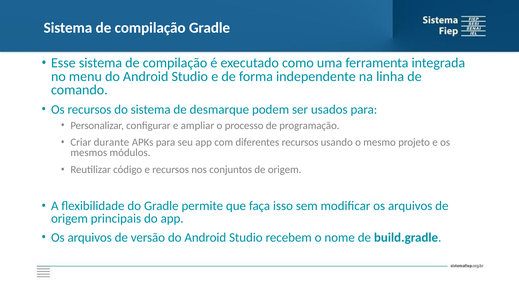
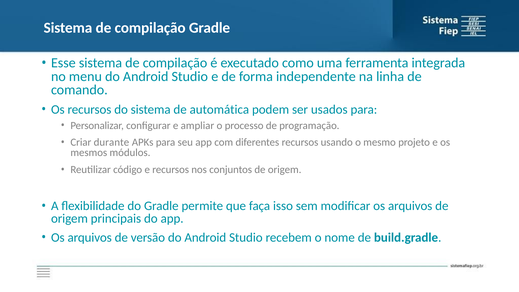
desmarque: desmarque -> automática
